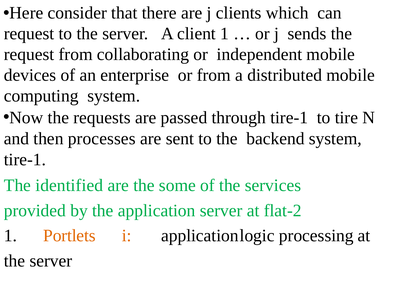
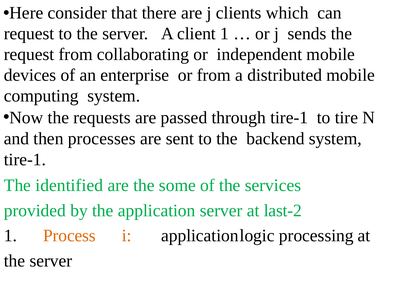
flat-2: flat-2 -> last-2
Portlets: Portlets -> Process
